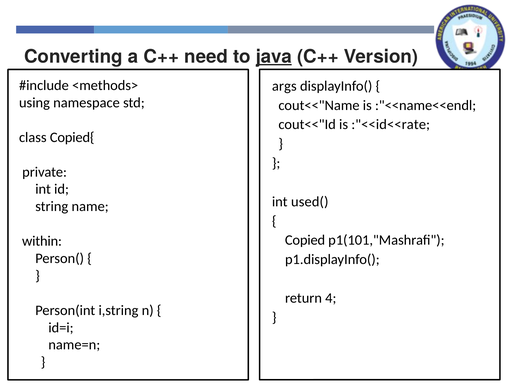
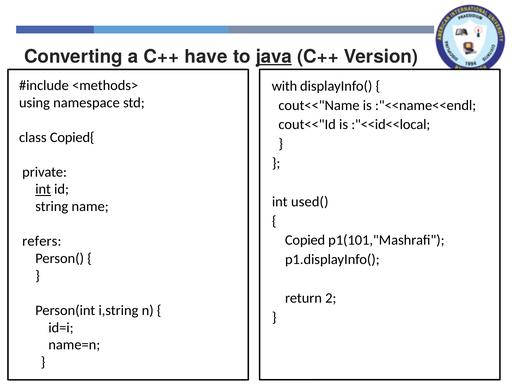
need: need -> have
args: args -> with
:"<<id<<rate: :"<<id<<rate -> :"<<id<<local
int at (43, 189) underline: none -> present
within: within -> refers
4: 4 -> 2
